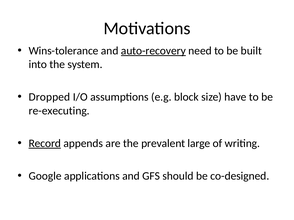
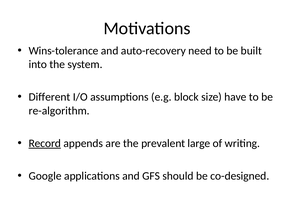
auto-recovery underline: present -> none
Dropped: Dropped -> Different
re-executing: re-executing -> re-algorithm
